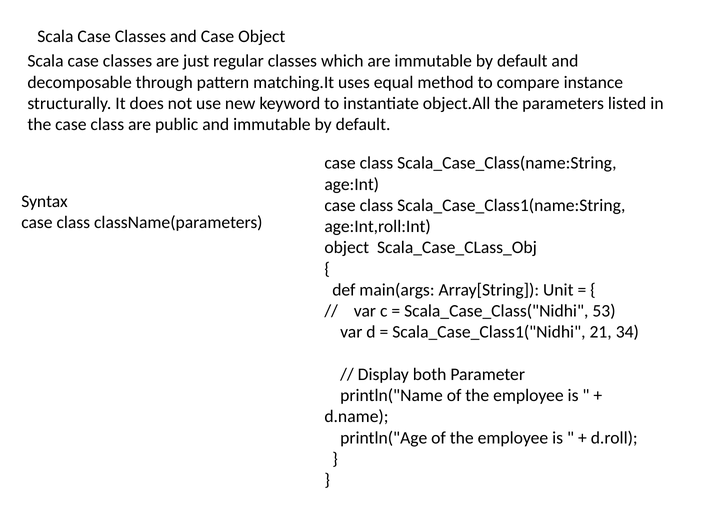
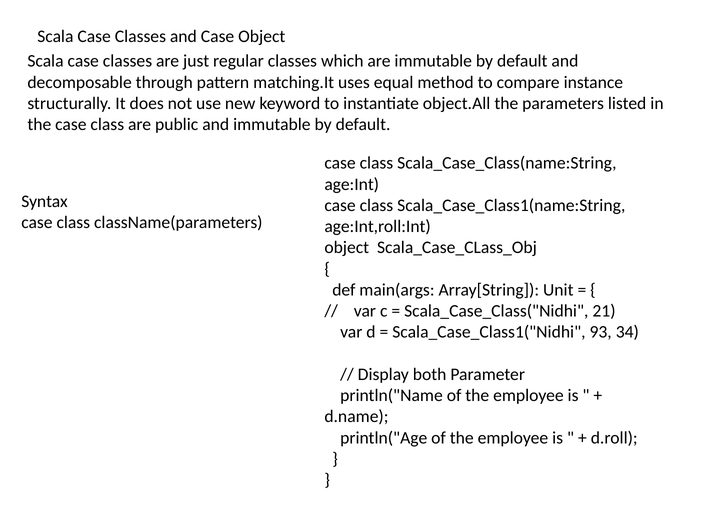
53: 53 -> 21
21: 21 -> 93
